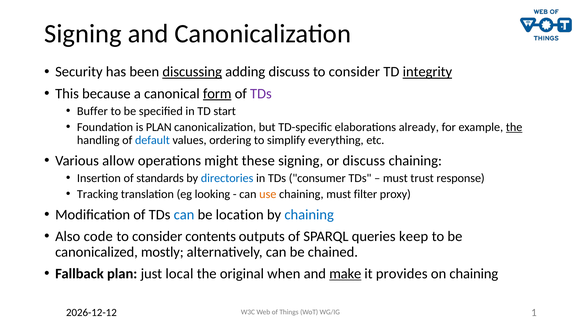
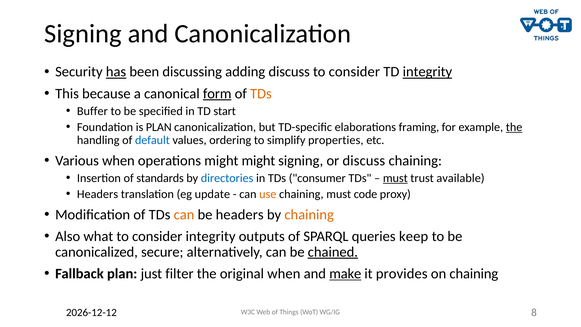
has underline: none -> present
discussing underline: present -> none
TDs at (261, 94) colour: purple -> orange
already: already -> framing
everything: everything -> properties
Various allow: allow -> when
might these: these -> might
must at (395, 178) underline: none -> present
response: response -> available
Tracking at (98, 194): Tracking -> Headers
looking: looking -> update
filter: filter -> code
can at (184, 214) colour: blue -> orange
be location: location -> headers
chaining at (309, 214) colour: blue -> orange
code: code -> what
consider contents: contents -> integrity
mostly: mostly -> secure
chained underline: none -> present
local: local -> filter
1: 1 -> 8
